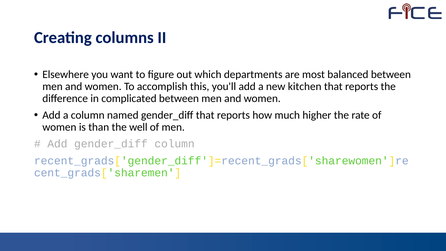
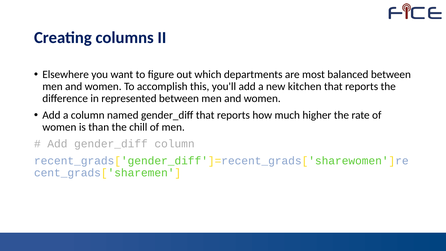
complicated: complicated -> represented
well: well -> chill
